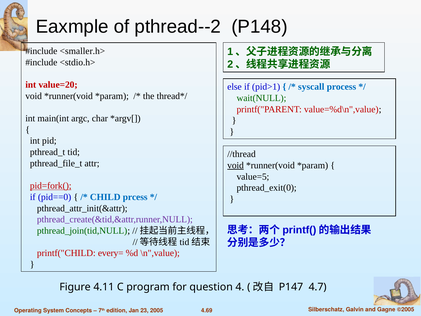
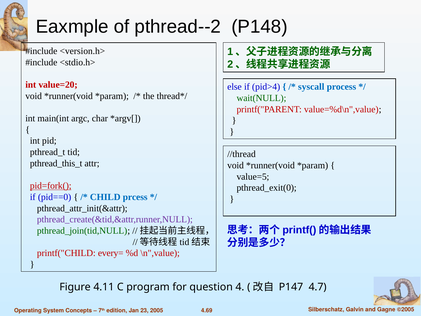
<smaller.h>: <smaller.h> -> <version.h>
pid>1: pid>1 -> pid>4
pthread_file_t: pthread_file_t -> pthread_this_t
void at (236, 165) underline: present -> none
